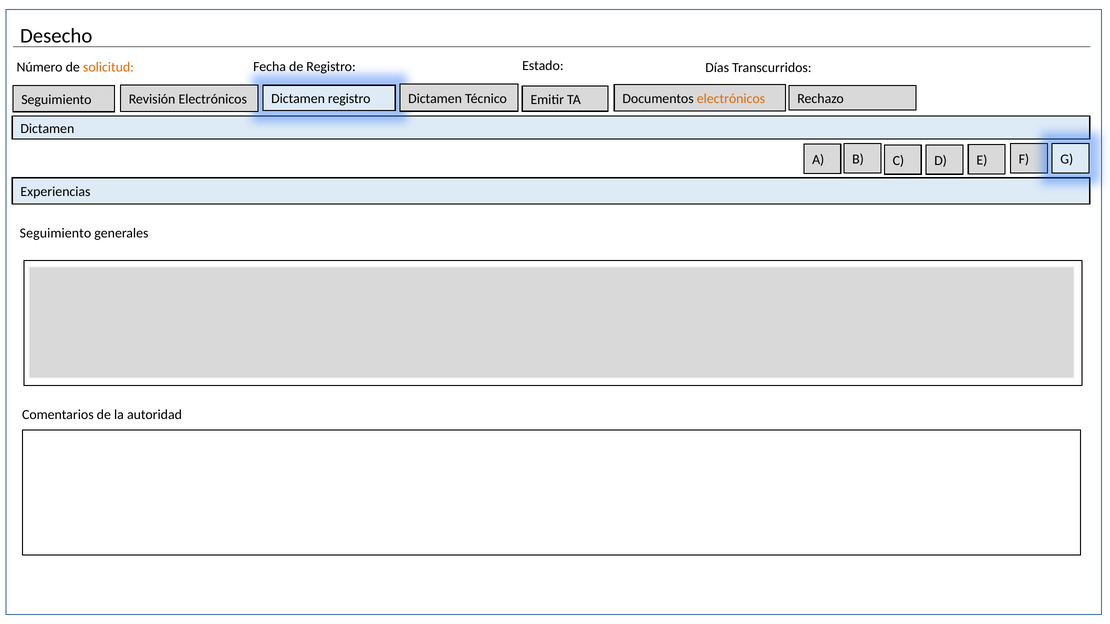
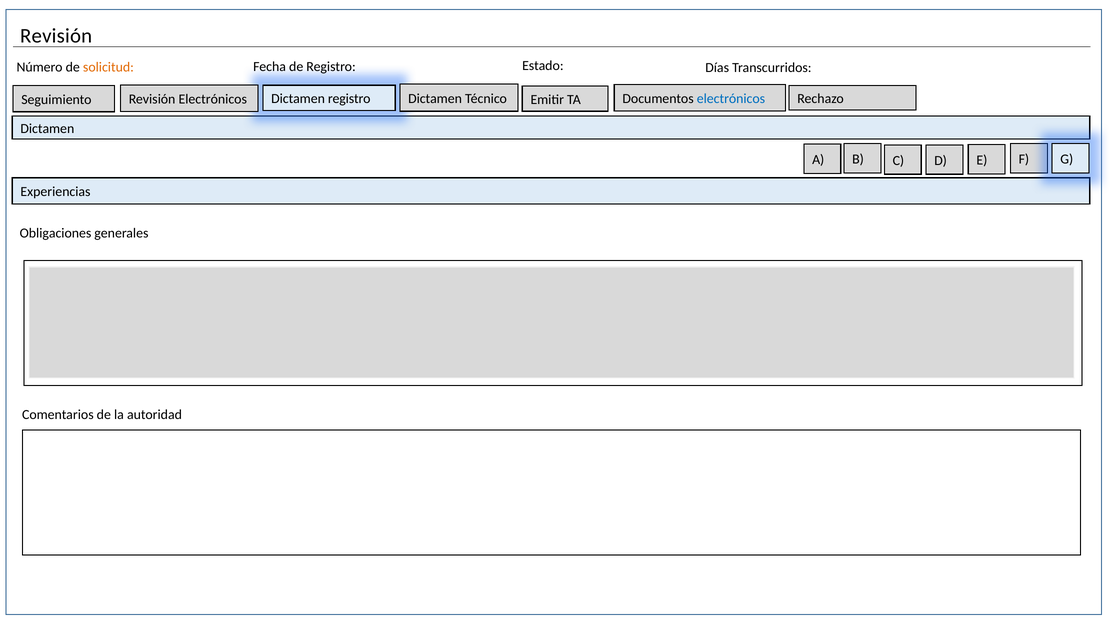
Desecho at (56, 36): Desecho -> Revisión
electrónicos at (731, 99) colour: orange -> blue
Seguimiento at (55, 233): Seguimiento -> Obligaciones
